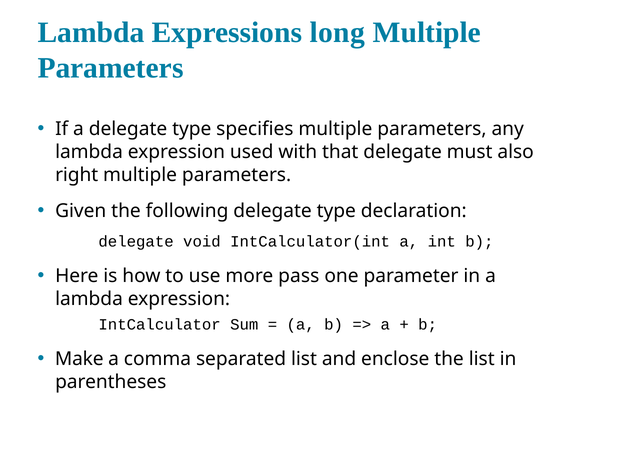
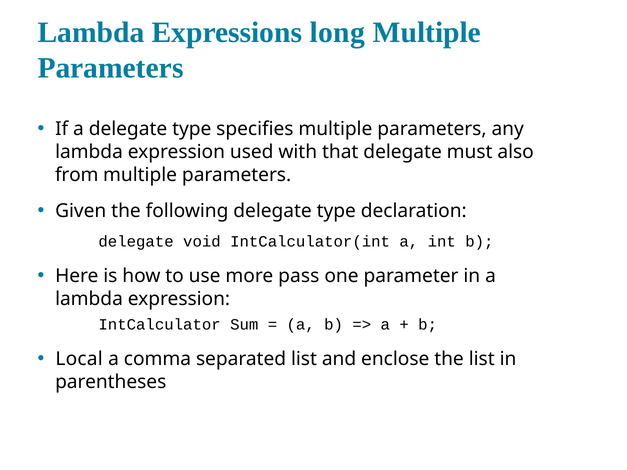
right: right -> from
Make: Make -> Local
